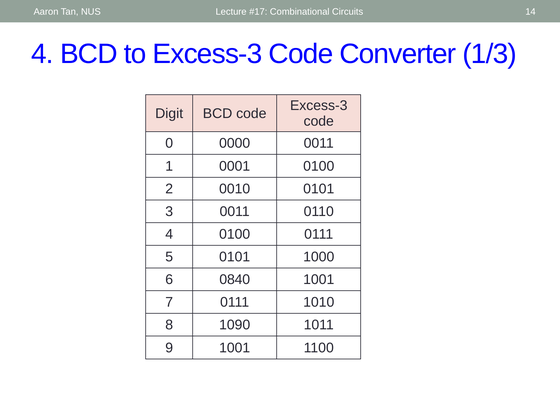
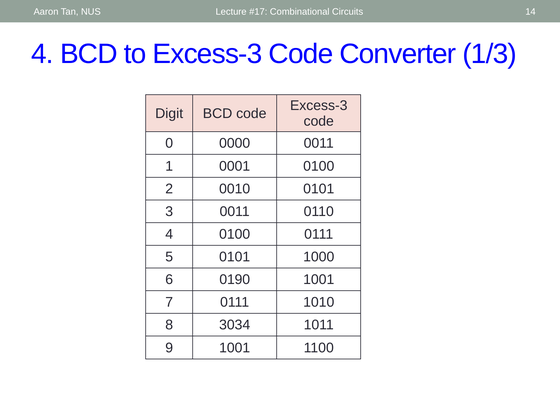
0840: 0840 -> 0190
1090: 1090 -> 3034
